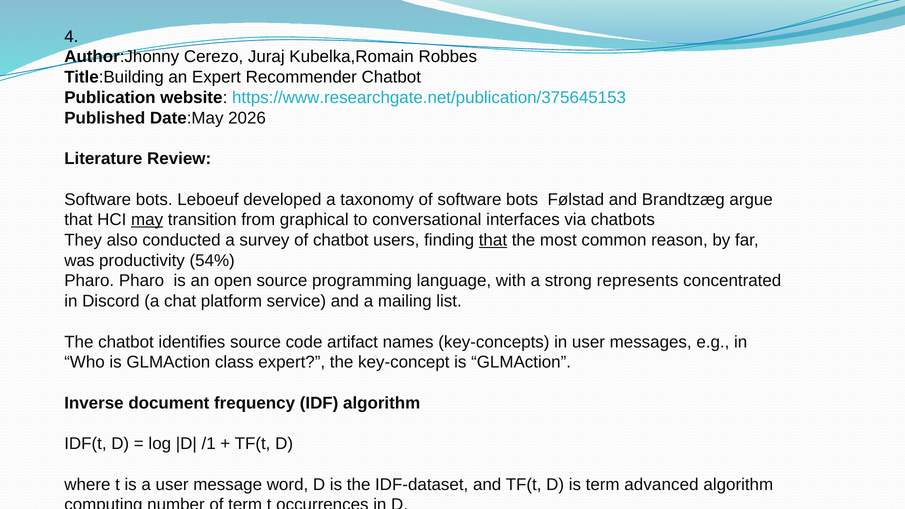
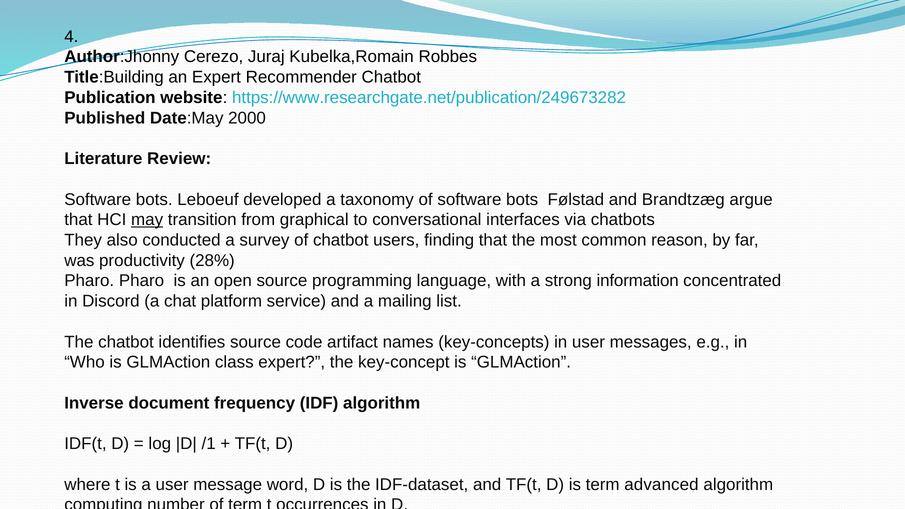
https://www.researchgate.net/publication/375645153: https://www.researchgate.net/publication/375645153 -> https://www.researchgate.net/publication/249673282
2026: 2026 -> 2000
that at (493, 240) underline: present -> none
54%: 54% -> 28%
represents: represents -> information
